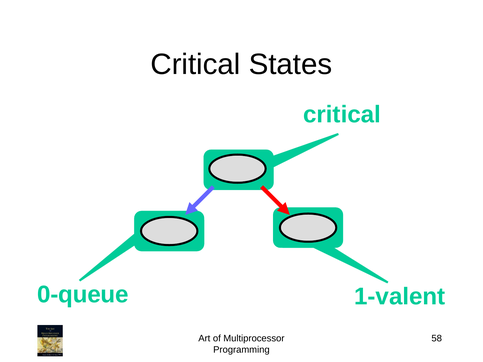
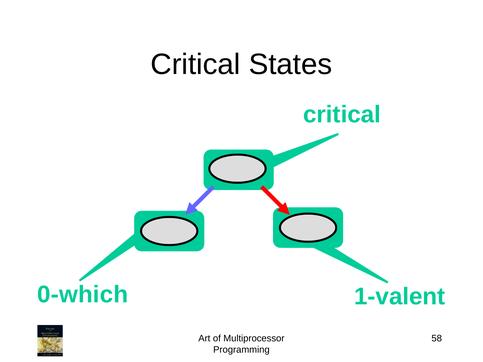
0-queue: 0-queue -> 0-which
